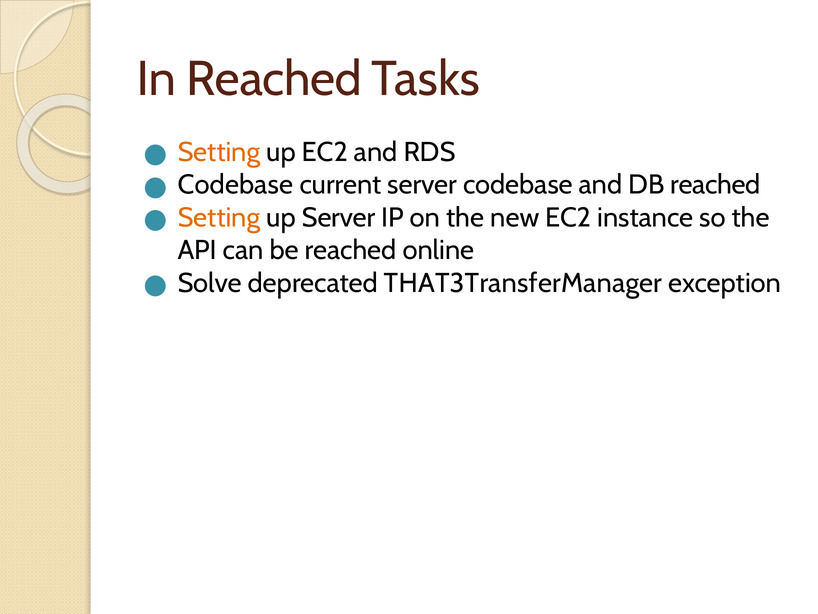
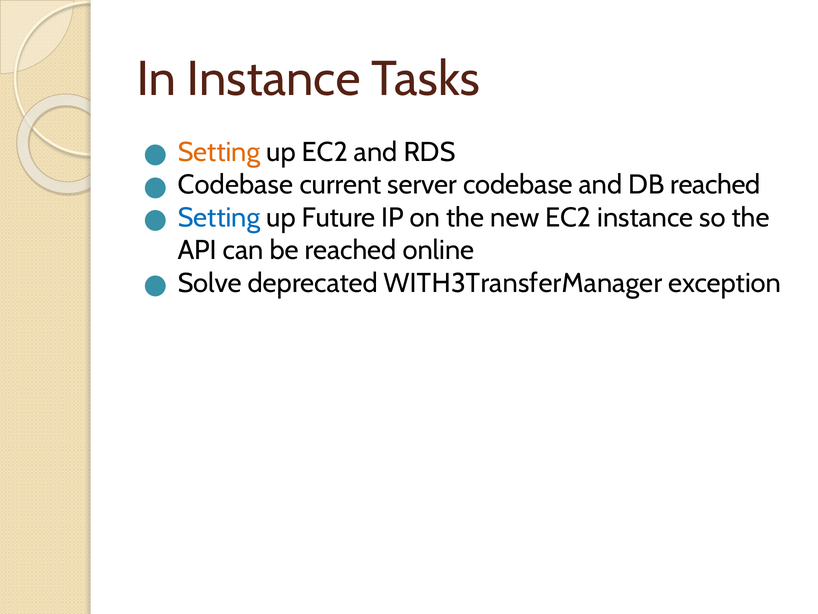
In Reached: Reached -> Instance
Setting at (219, 217) colour: orange -> blue
up Server: Server -> Future
THAT3TransferManager: THAT3TransferManager -> WITH3TransferManager
